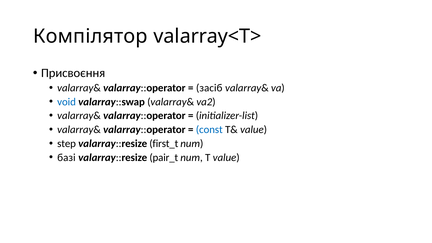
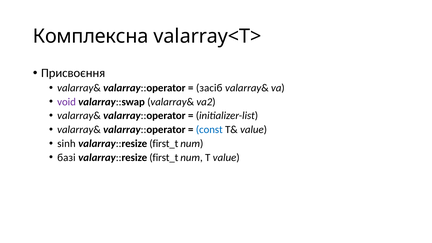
Компілятор: Компілятор -> Комплексна
void colour: blue -> purple
step: step -> sinh
pair_t at (164, 157): pair_t -> first_t
